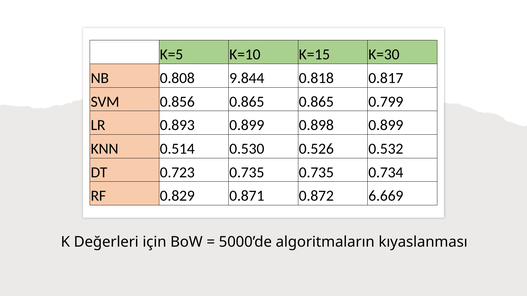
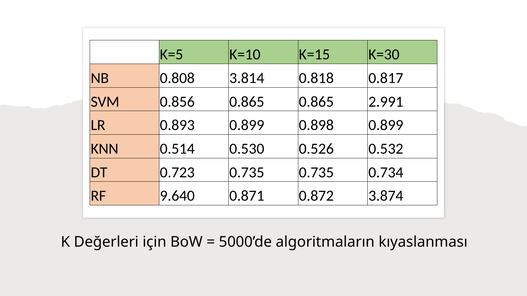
9.844: 9.844 -> 3.814
0.799: 0.799 -> 2.991
0.829: 0.829 -> 9.640
6.669: 6.669 -> 3.874
